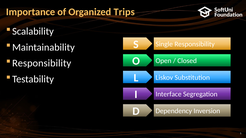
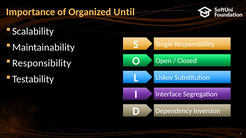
Trips: Trips -> Until
